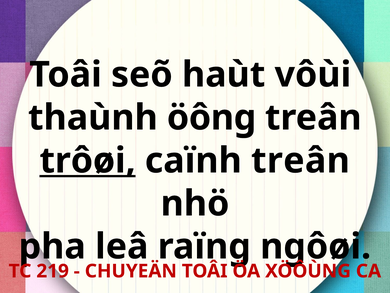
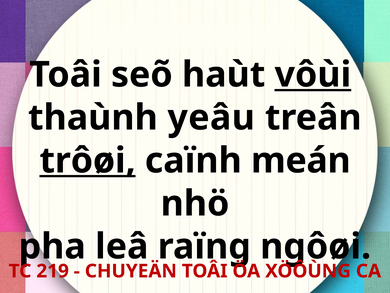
vôùi underline: none -> present
öông: öông -> yeâu
caïnh treân: treân -> meán
